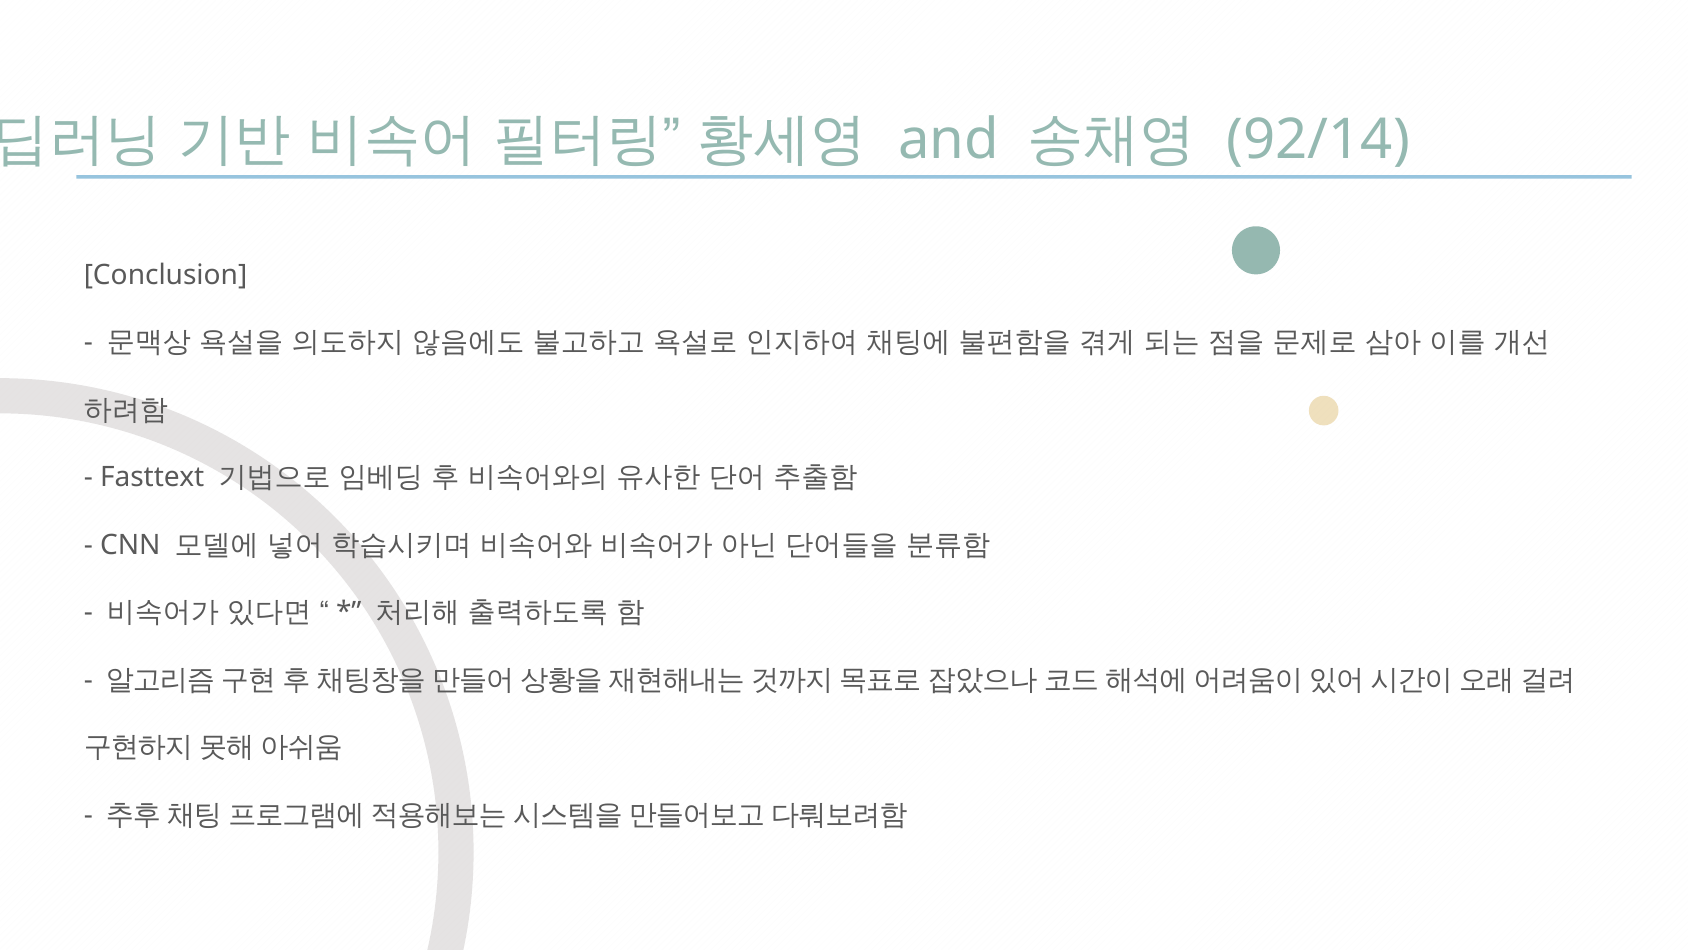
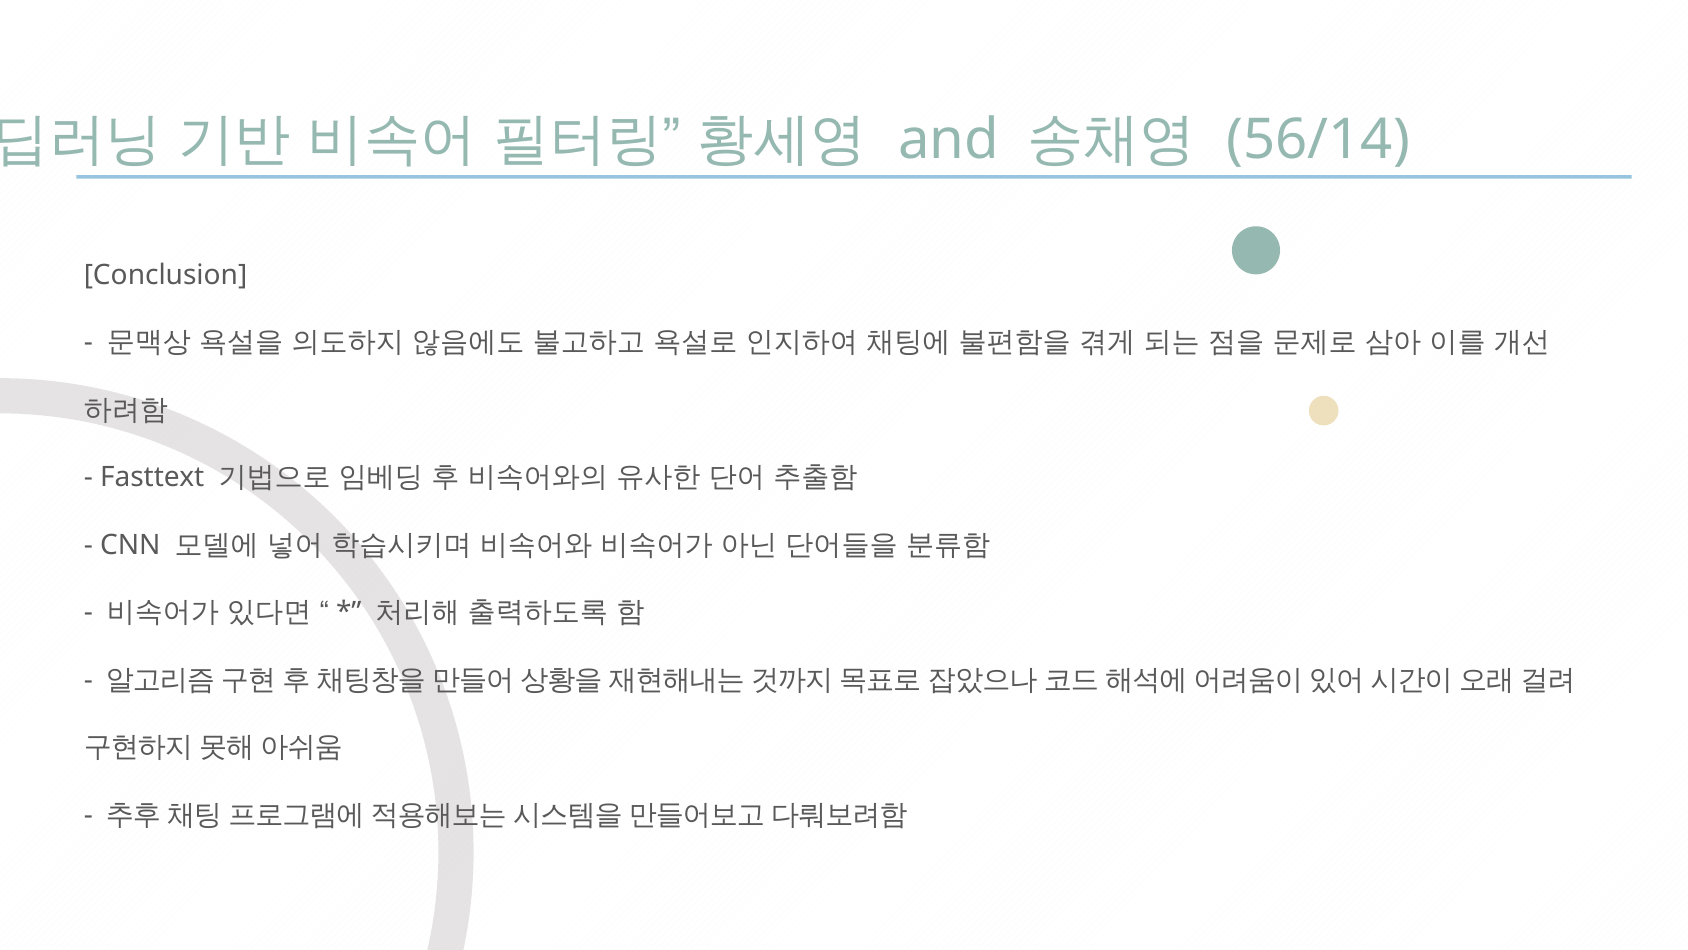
92/14: 92/14 -> 56/14
